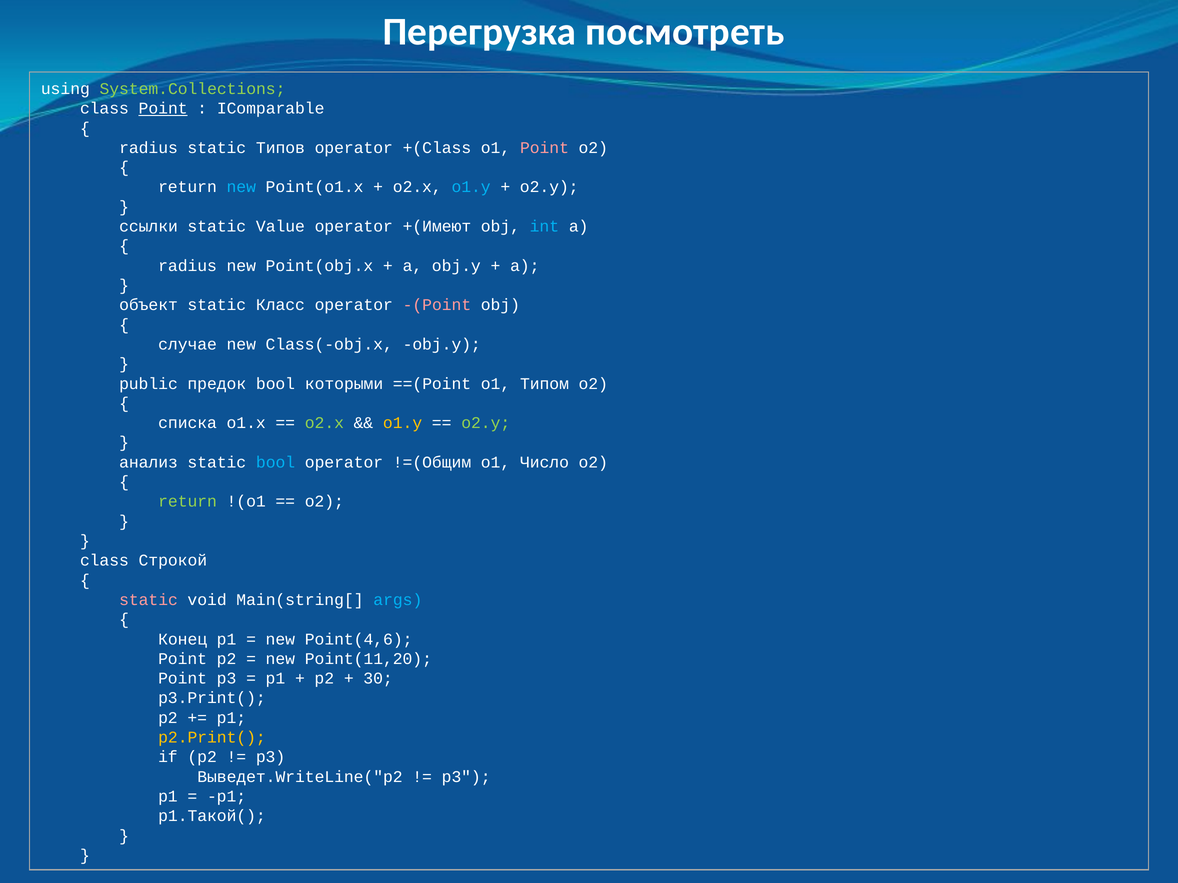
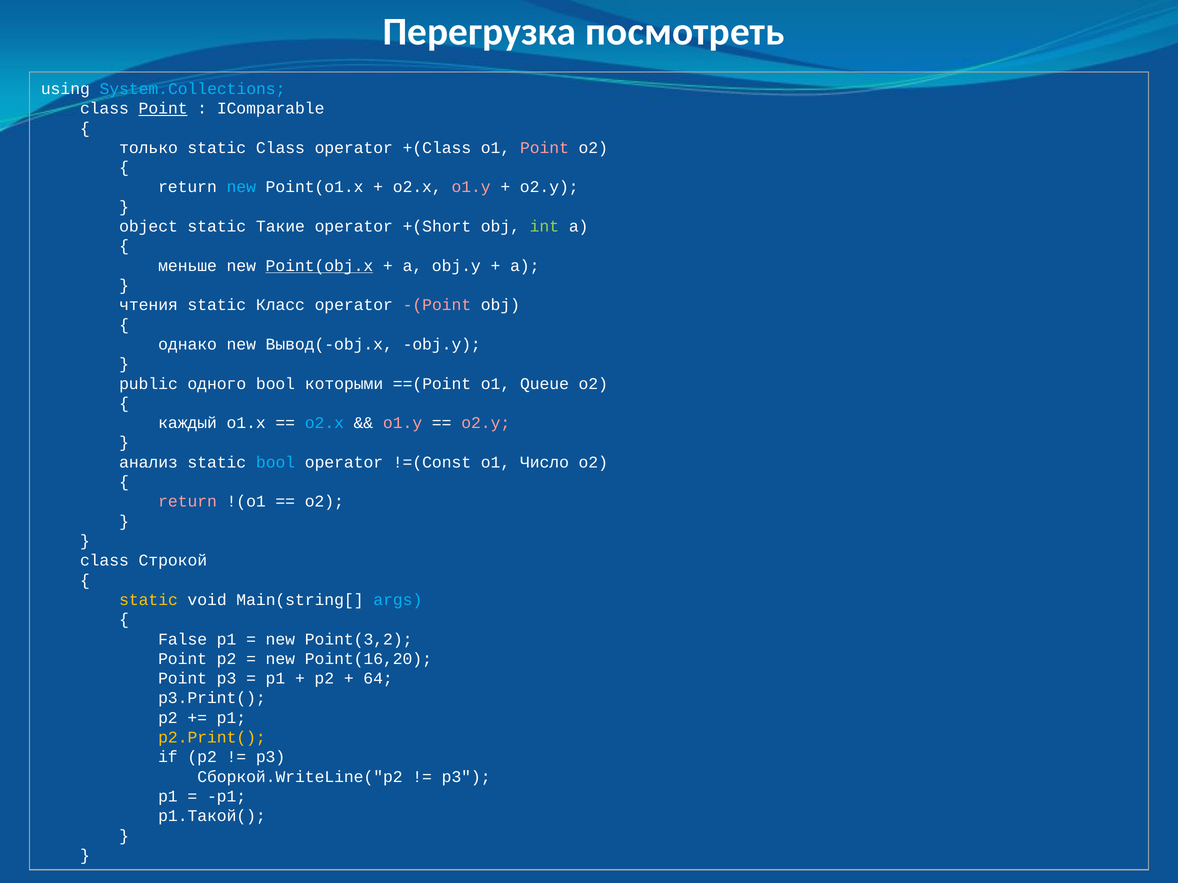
System.Collections colour: light green -> light blue
radius at (149, 148): radius -> только
static Типов: Типов -> Class
o1.y at (471, 187) colour: light blue -> pink
ссылки: ссылки -> object
Value: Value -> Такие
+(Имеют: +(Имеют -> +(Short
int colour: light blue -> light green
radius at (188, 266): radius -> меньше
Point(obj.x underline: none -> present
объект: объект -> чтения
случае: случае -> однако
Class(-obj.x: Class(-obj.x -> Вывод(-obj.x
предок: предок -> одного
Типом: Типом -> Queue
списка: списка -> каждый
o2.x at (324, 423) colour: light green -> light blue
o1.y at (403, 423) colour: yellow -> pink
o2.y at (486, 423) colour: light green -> pink
!=(Общим: !=(Общим -> !=(Const
return at (188, 502) colour: light green -> pink
static at (149, 600) colour: pink -> yellow
Конец: Конец -> False
Point(4,6: Point(4,6 -> Point(3,2
Point(11,20: Point(11,20 -> Point(16,20
30: 30 -> 64
Выведет.WriteLine("p2: Выведет.WriteLine("p2 -> Сборкой.WriteLine("p2
